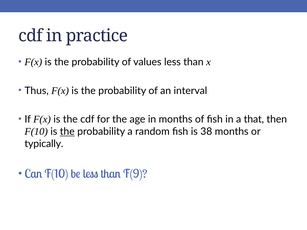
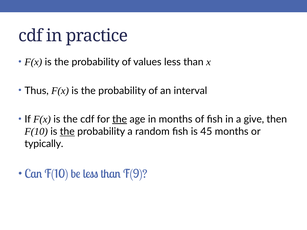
the at (120, 119) underline: none -> present
that: that -> give
38: 38 -> 45
